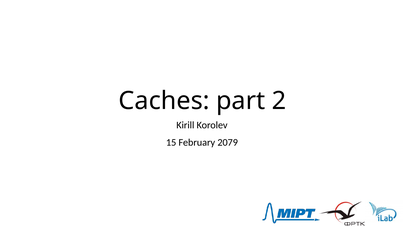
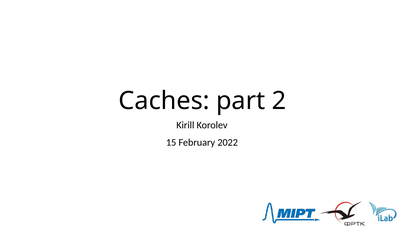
2079: 2079 -> 2022
